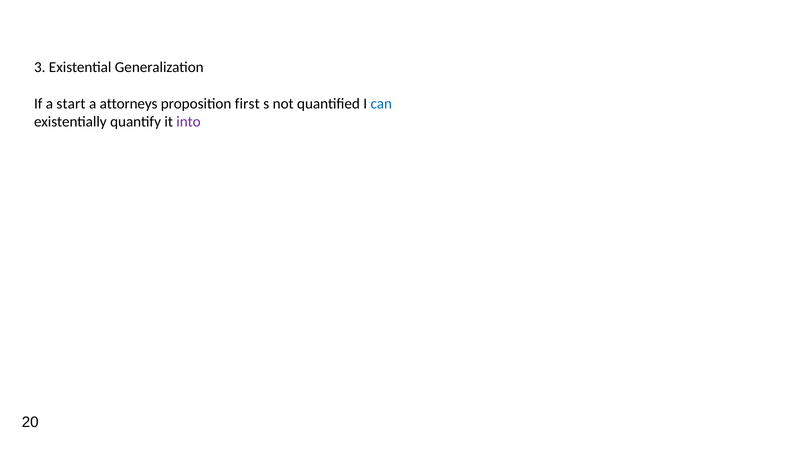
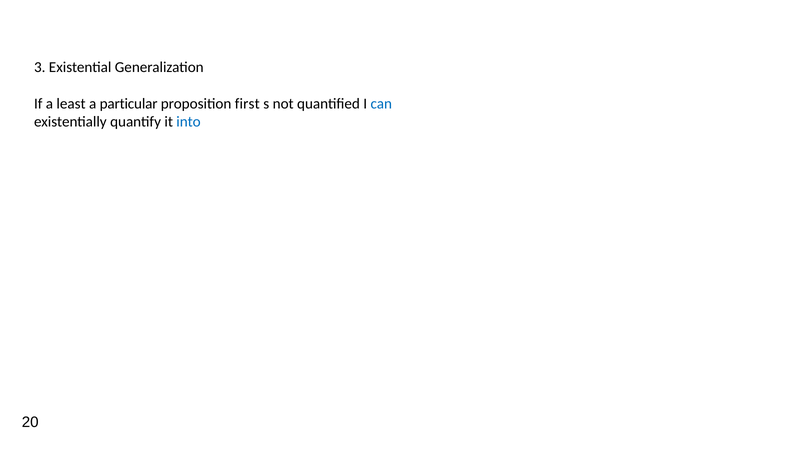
start: start -> least
attorneys: attorneys -> particular
into colour: purple -> blue
